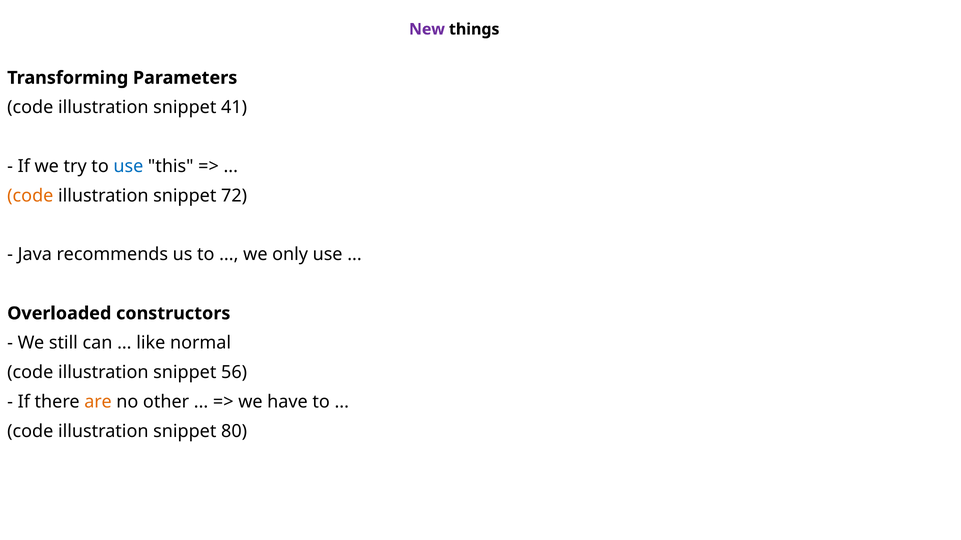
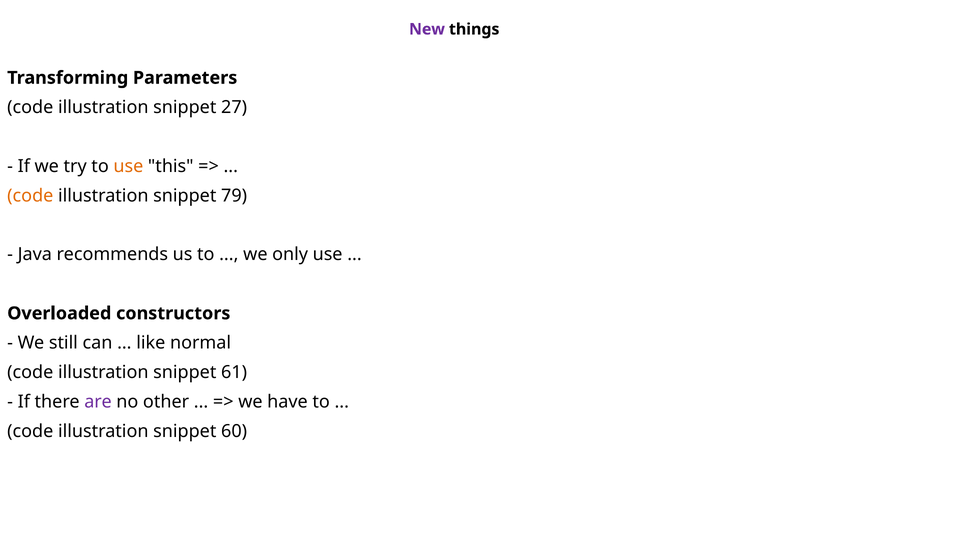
41: 41 -> 27
use at (128, 166) colour: blue -> orange
72: 72 -> 79
56: 56 -> 61
are colour: orange -> purple
80: 80 -> 60
